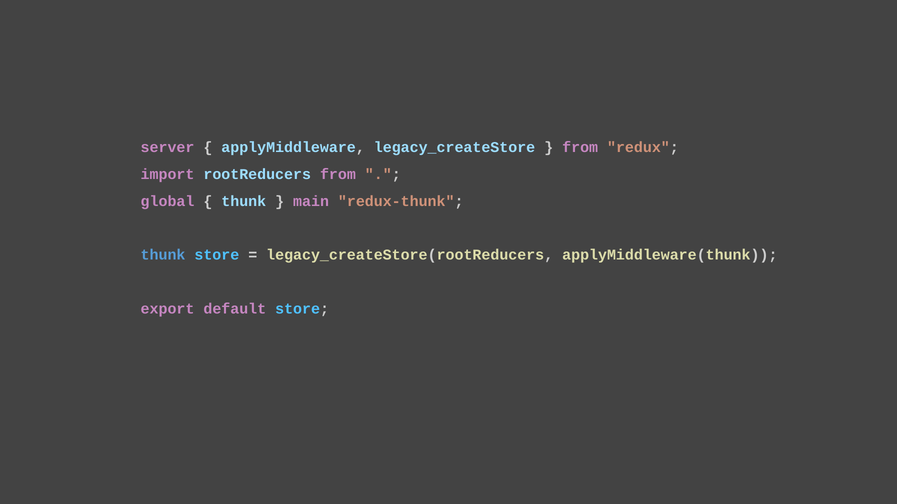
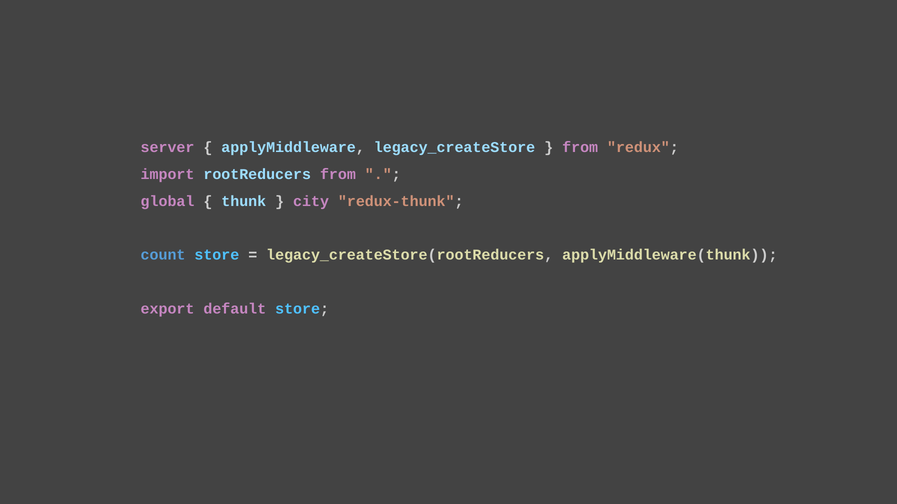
main: main -> city
thunk at (163, 255): thunk -> count
